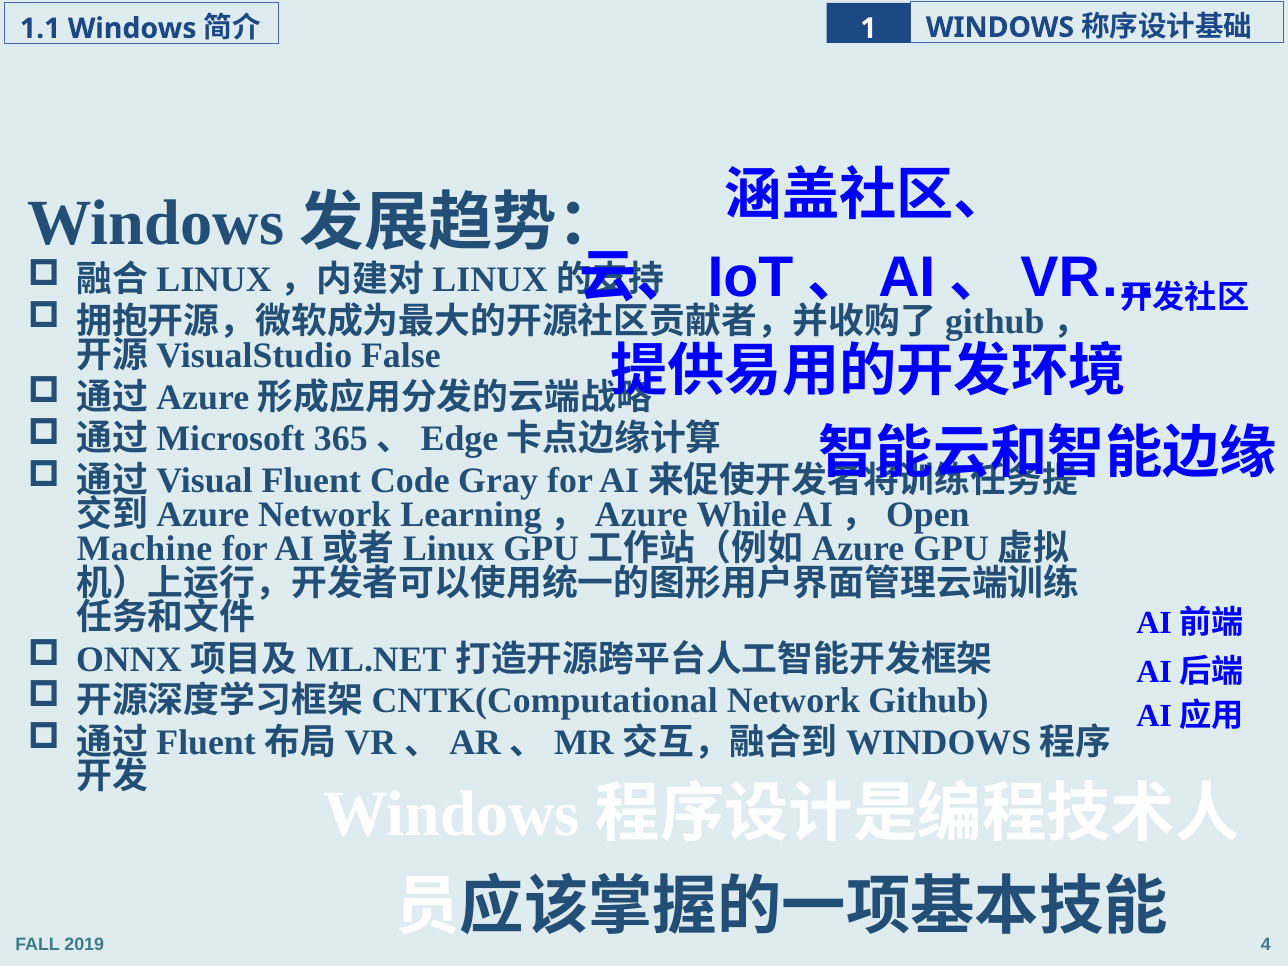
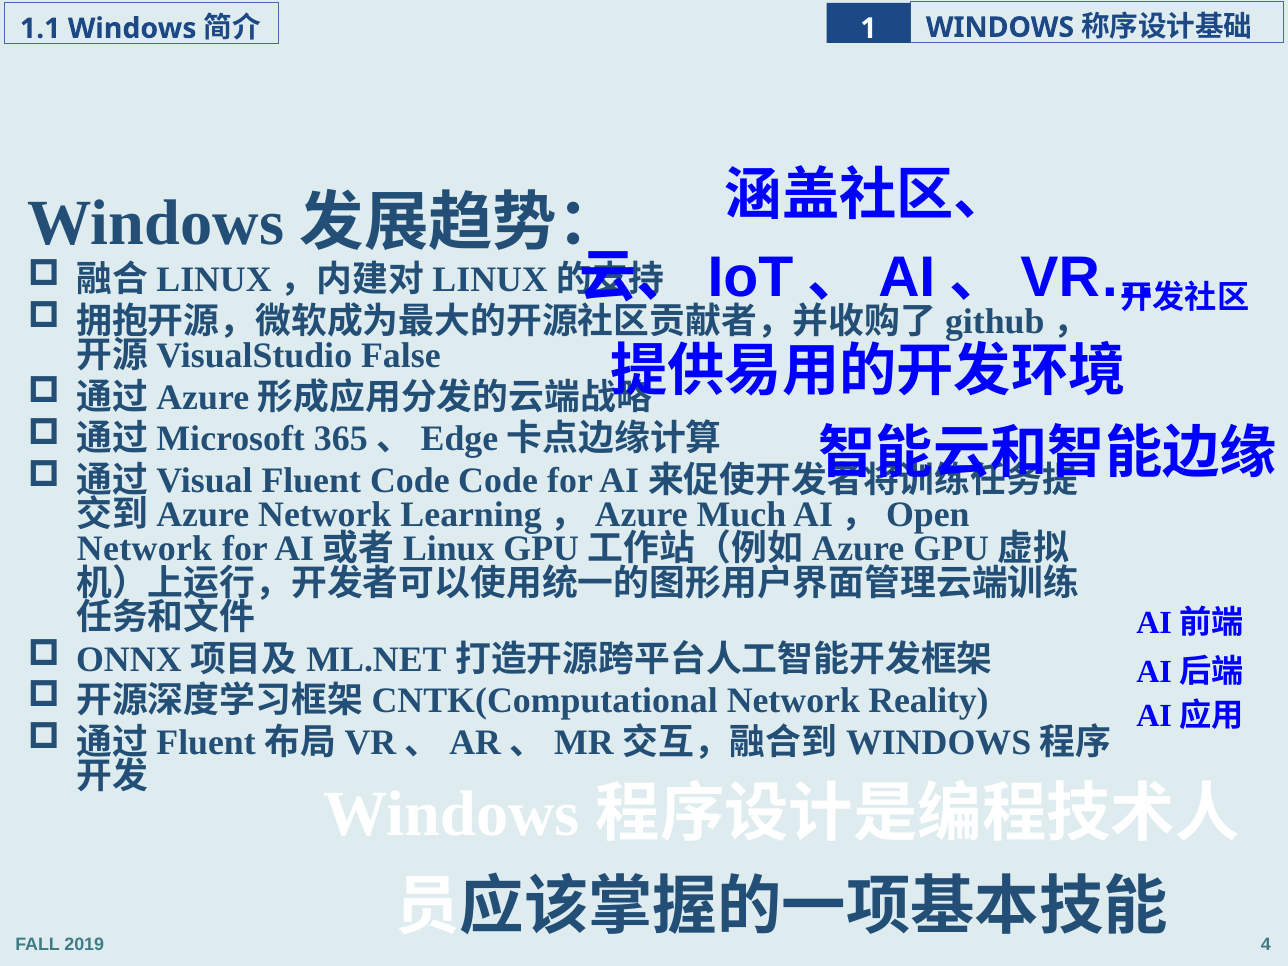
Code Gray: Gray -> Code
While: While -> Much
Machine at (145, 549): Machine -> Network
Github: Github -> Reality
